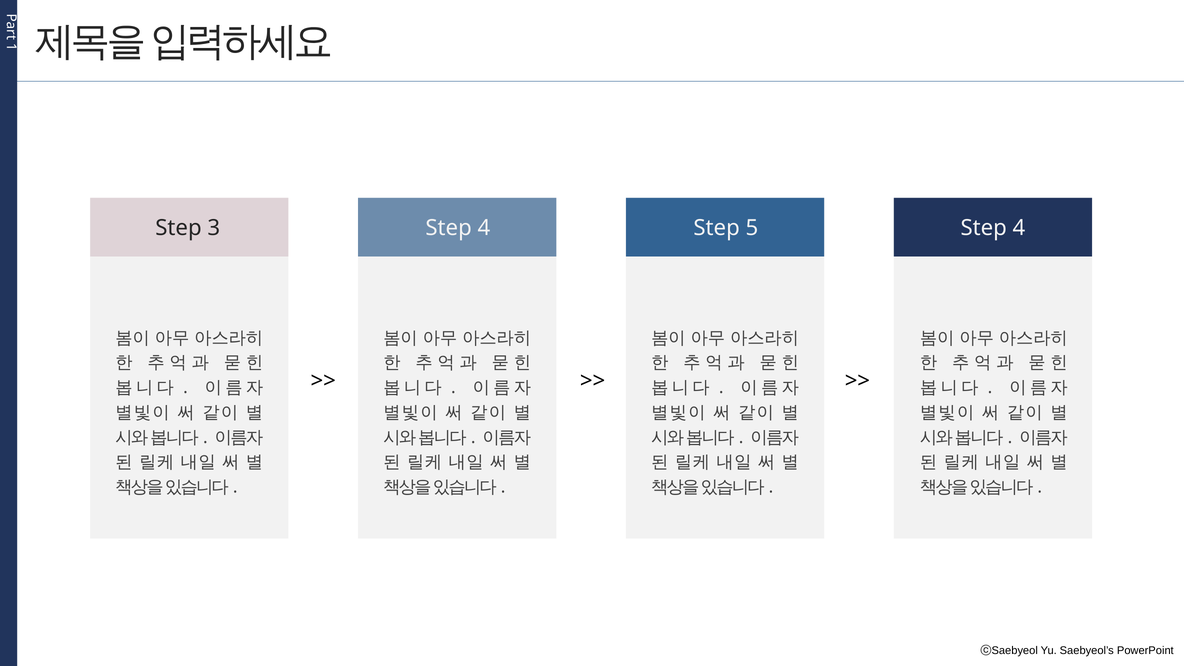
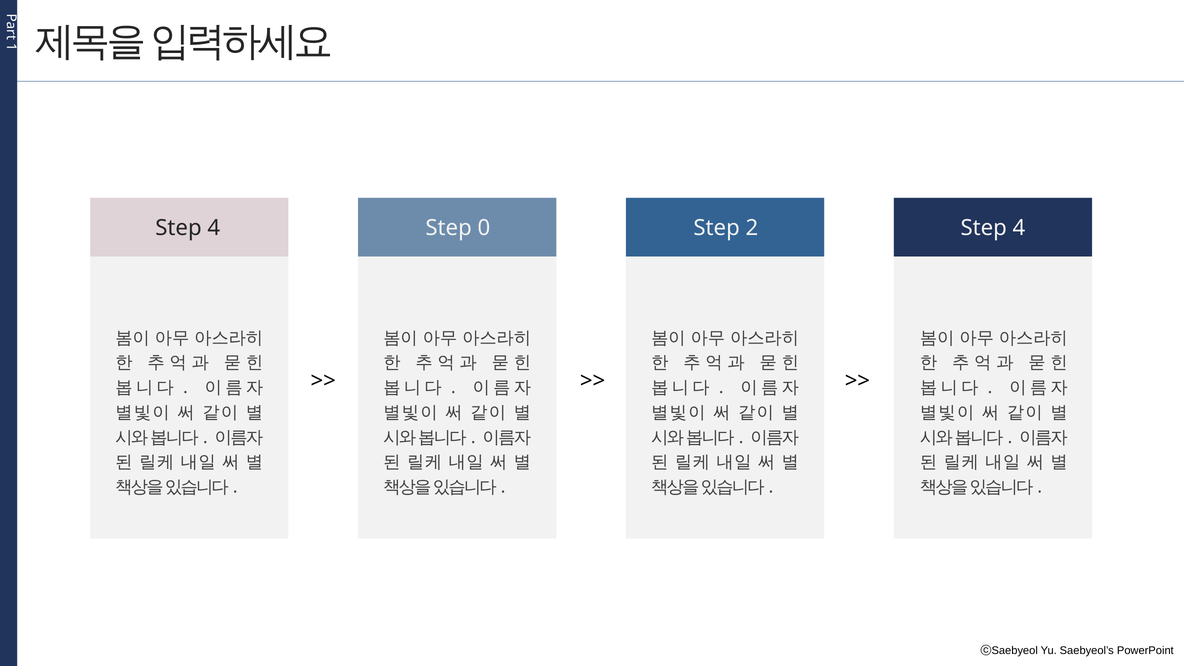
3 at (214, 228): 3 -> 4
4 at (484, 228): 4 -> 0
5: 5 -> 2
